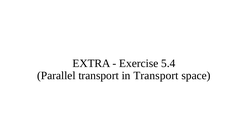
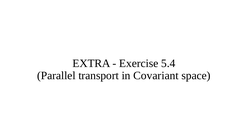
in Transport: Transport -> Covariant
